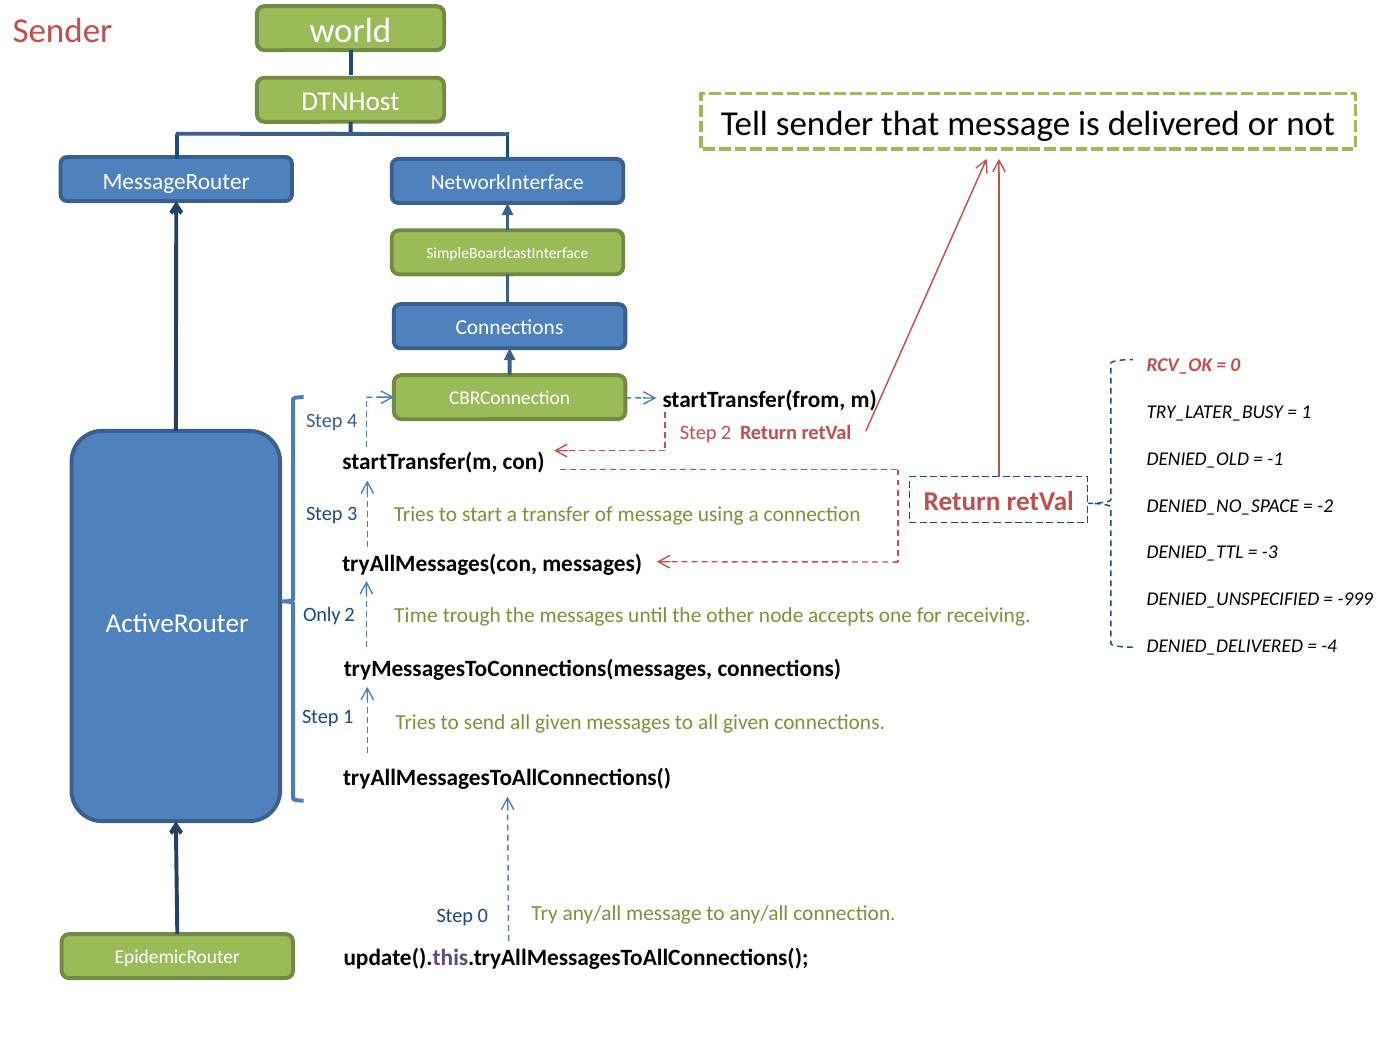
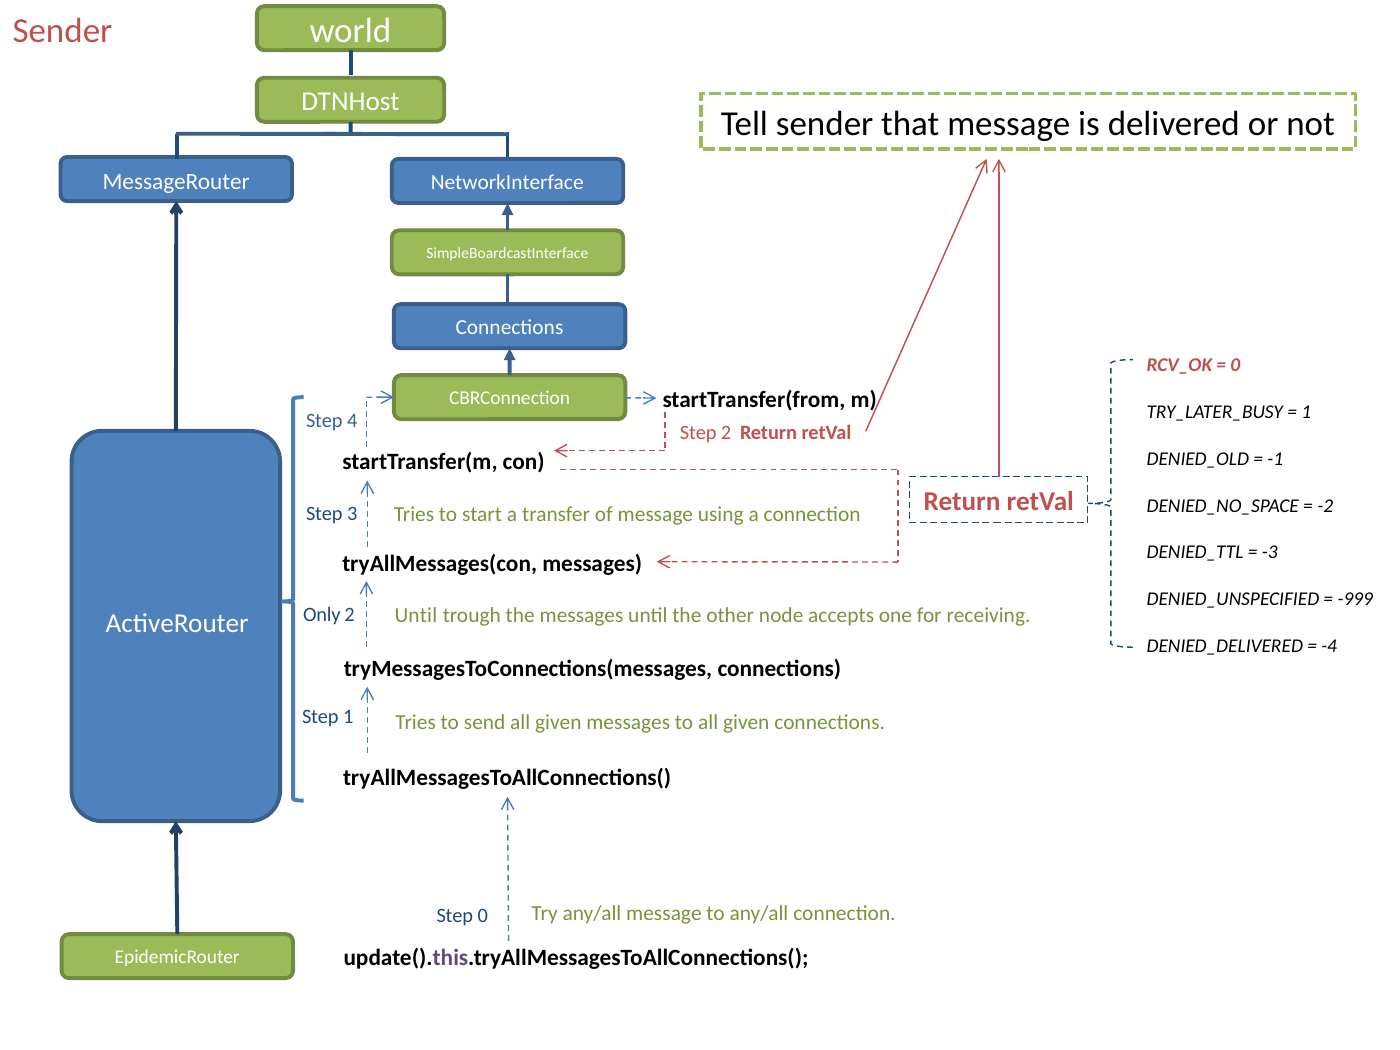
Time at (416, 615): Time -> Until
